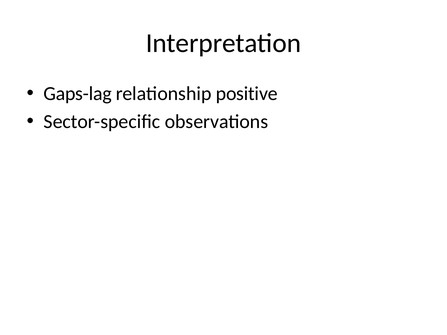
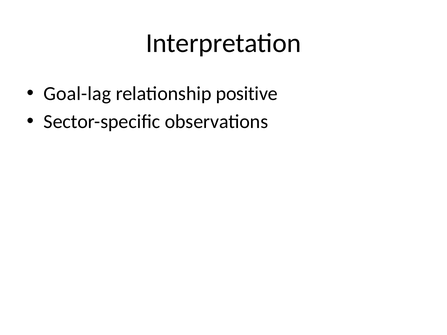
Gaps-lag: Gaps-lag -> Goal-lag
